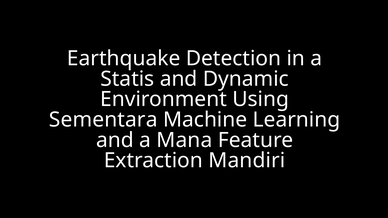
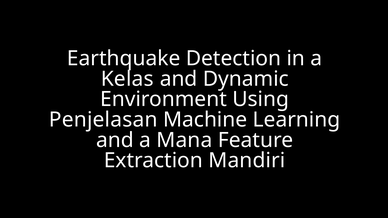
Statis: Statis -> Kelas
Sementara: Sementara -> Penjelasan
